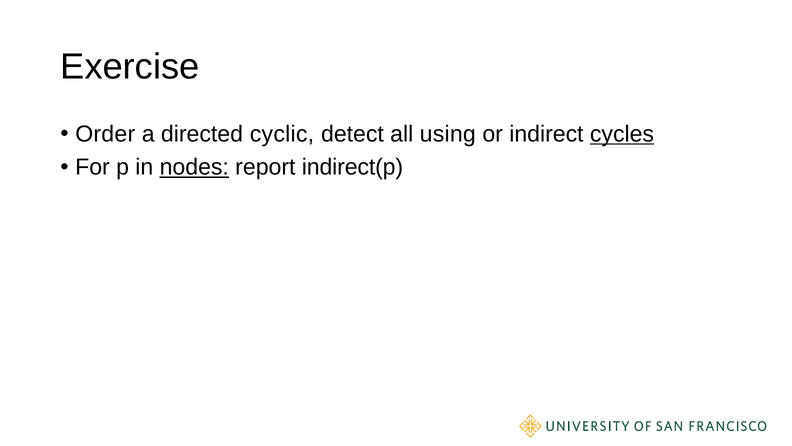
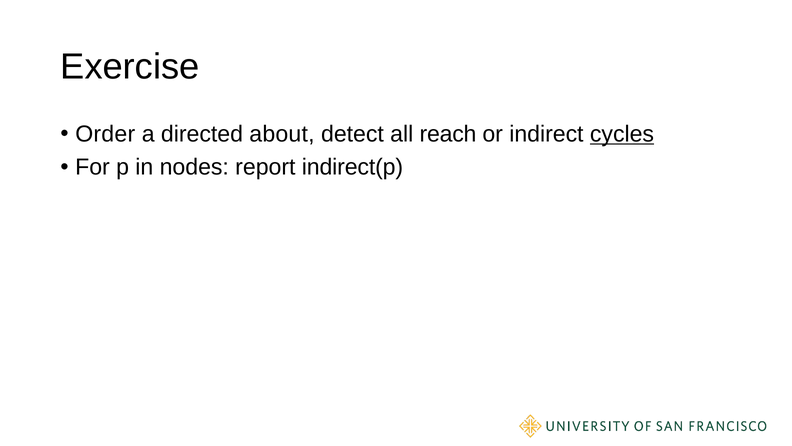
cyclic: cyclic -> about
using: using -> reach
nodes underline: present -> none
